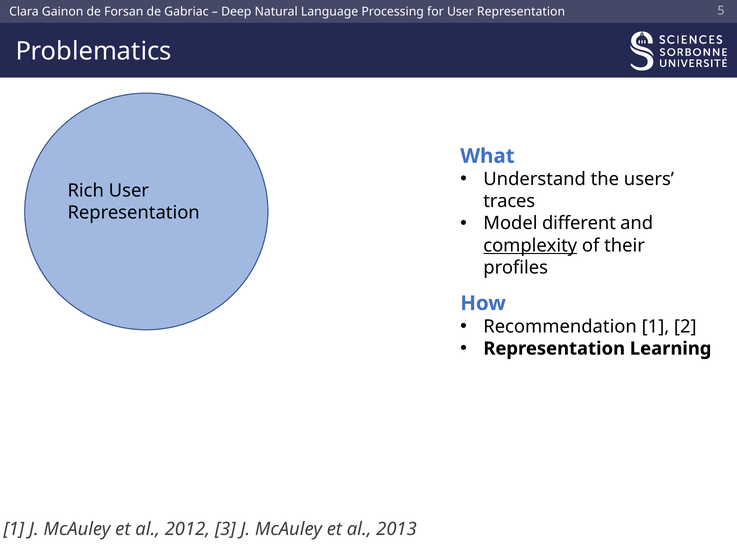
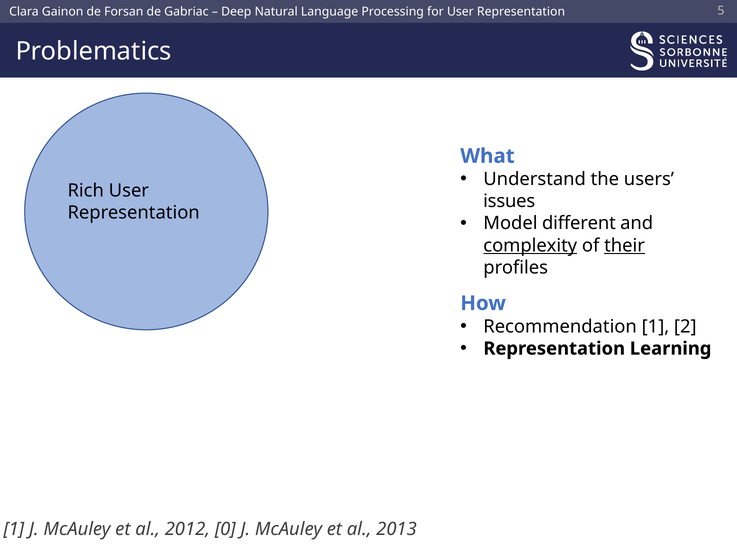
traces: traces -> issues
their underline: none -> present
3: 3 -> 0
